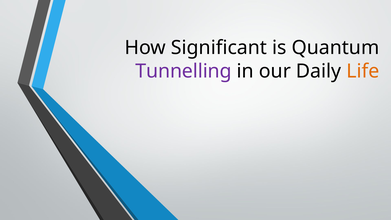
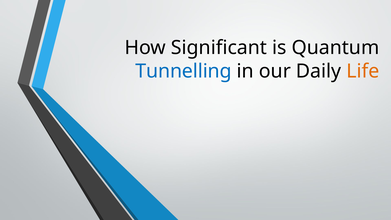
Tunnelling colour: purple -> blue
